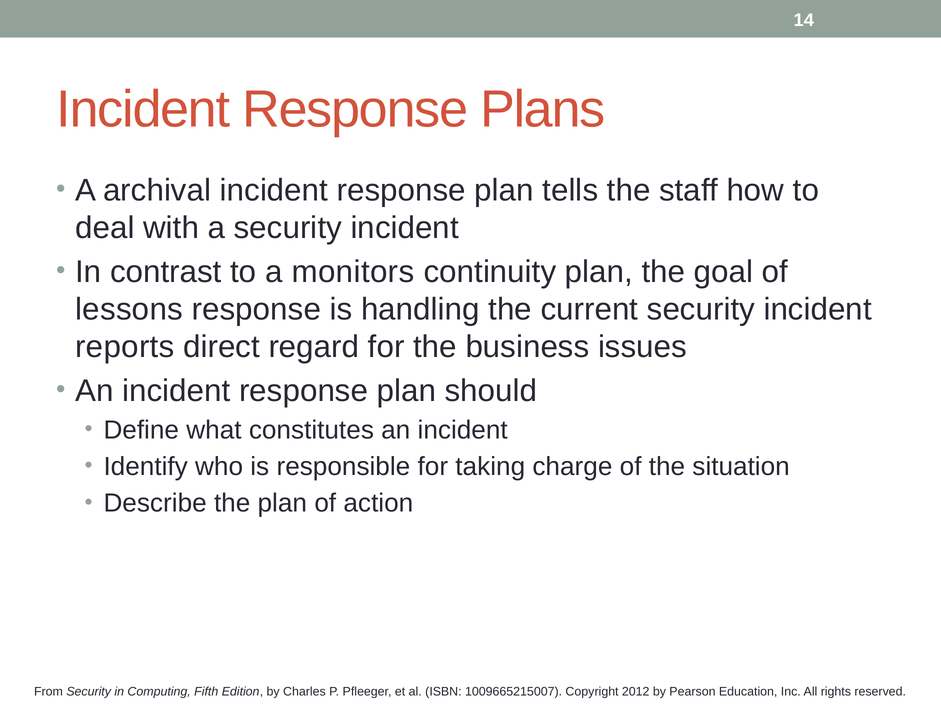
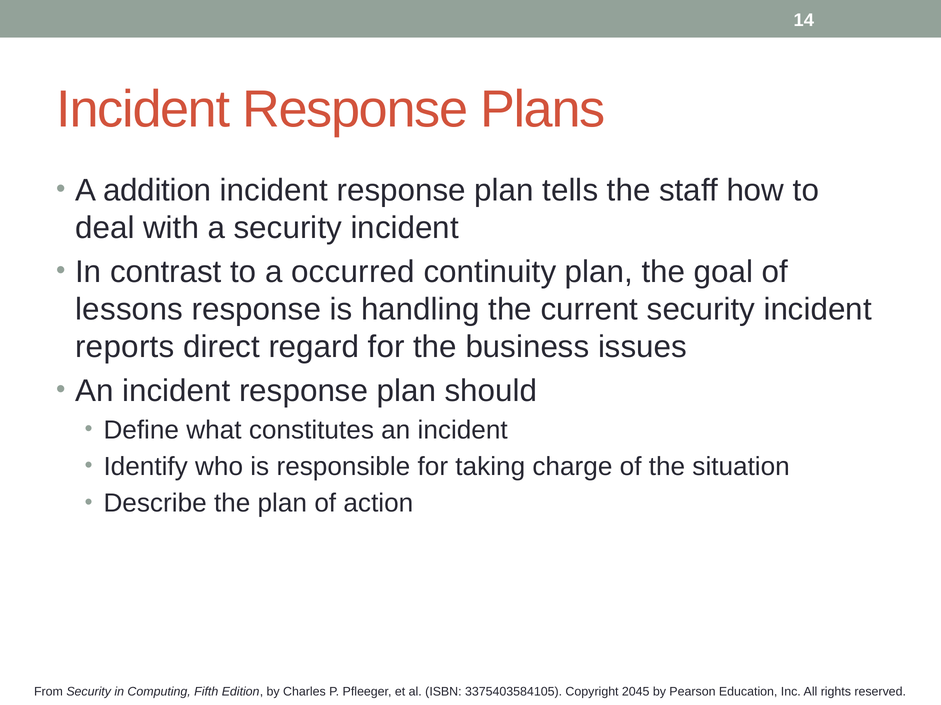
archival: archival -> addition
monitors: monitors -> occurred
1009665215007: 1009665215007 -> 3375403584105
2012: 2012 -> 2045
